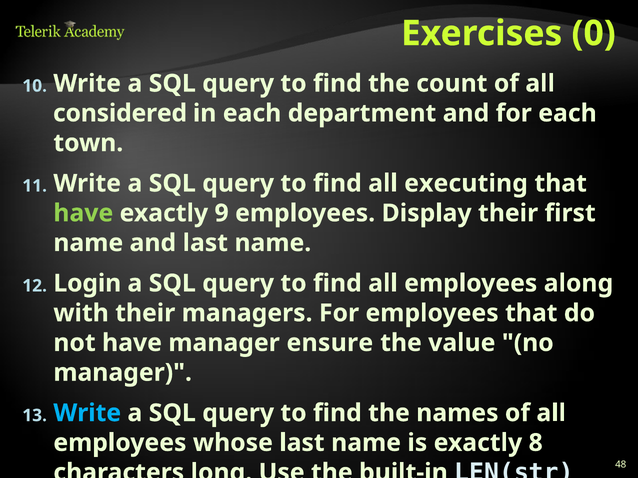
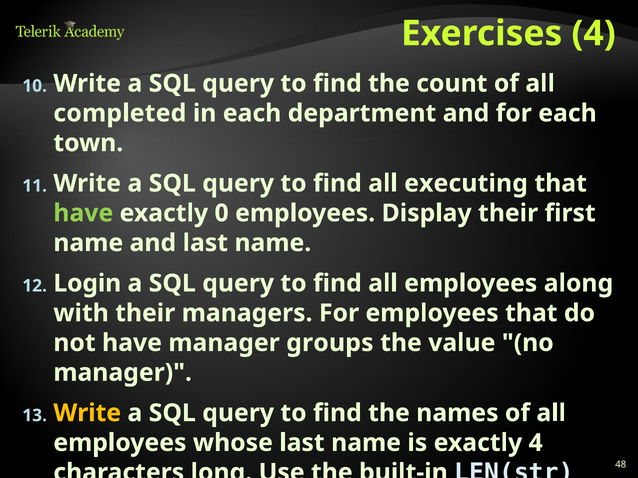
Exercises 0: 0 -> 4
considered: considered -> completed
9: 9 -> 0
ensure: ensure -> groups
Write at (87, 413) colour: light blue -> yellow
exactly 8: 8 -> 4
